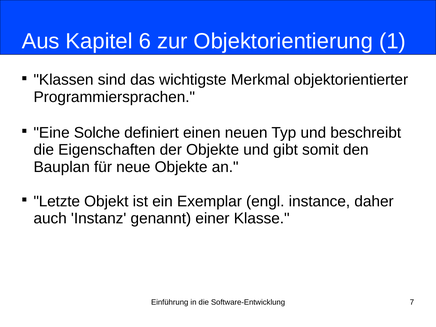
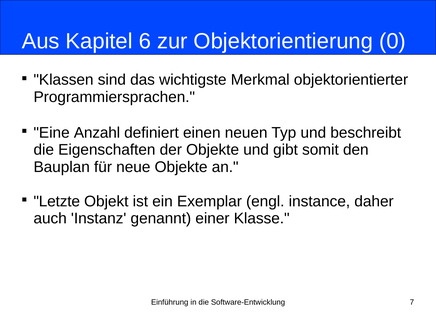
1: 1 -> 0
Solche: Solche -> Anzahl
